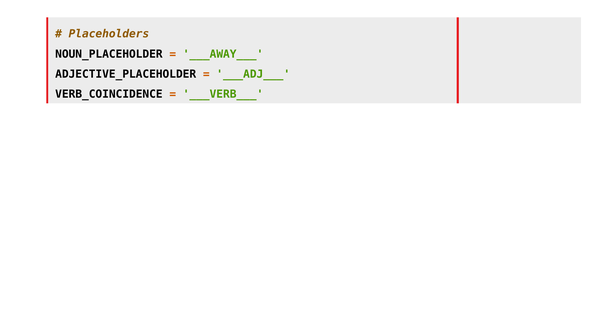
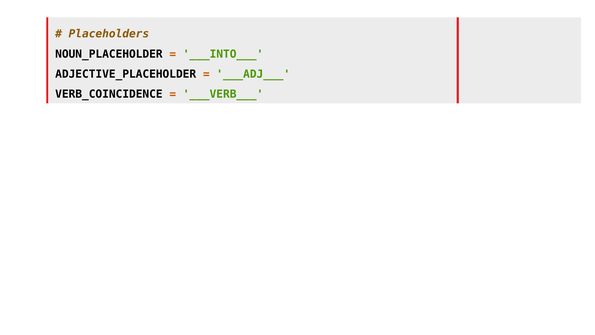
___AWAY___: ___AWAY___ -> ___INTO___
